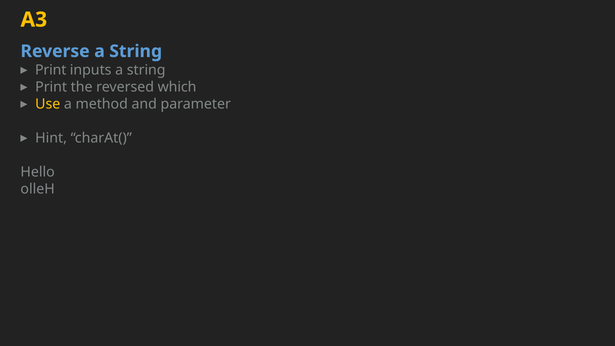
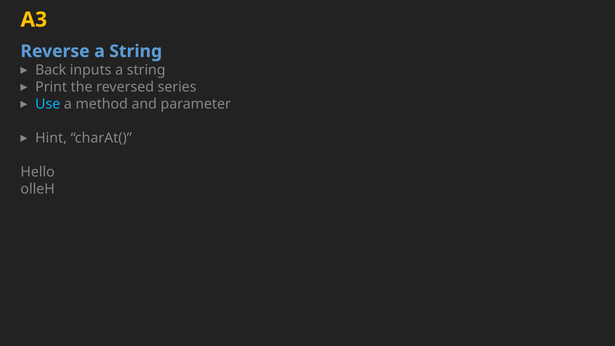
Print at (51, 70): Print -> Back
which: which -> series
Use colour: yellow -> light blue
